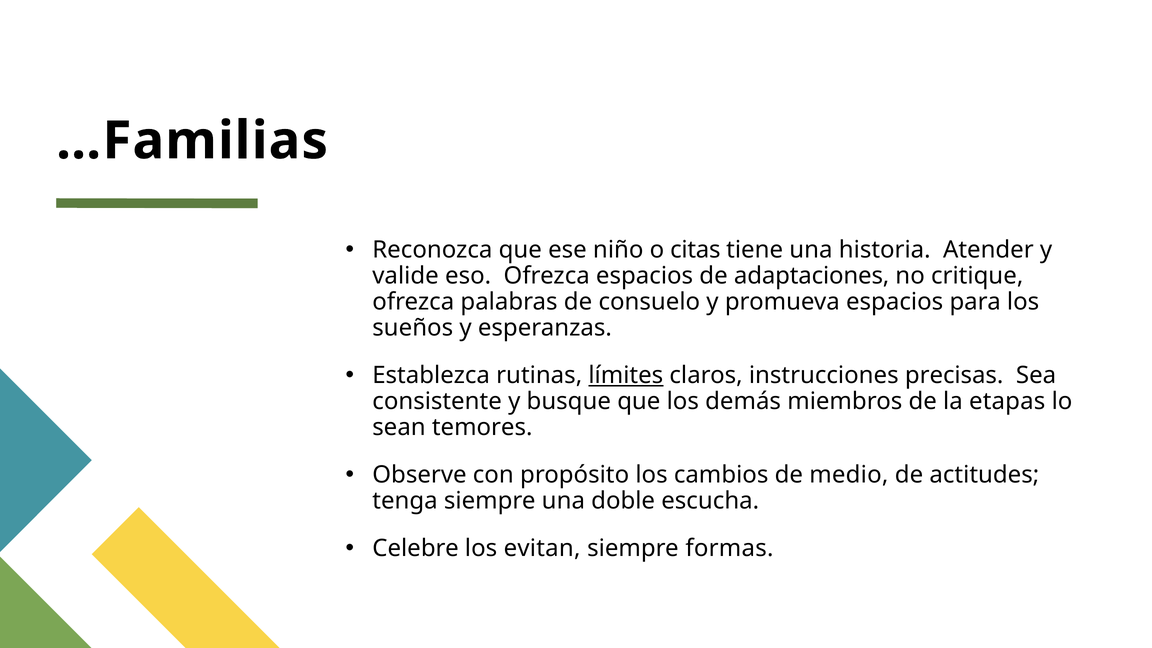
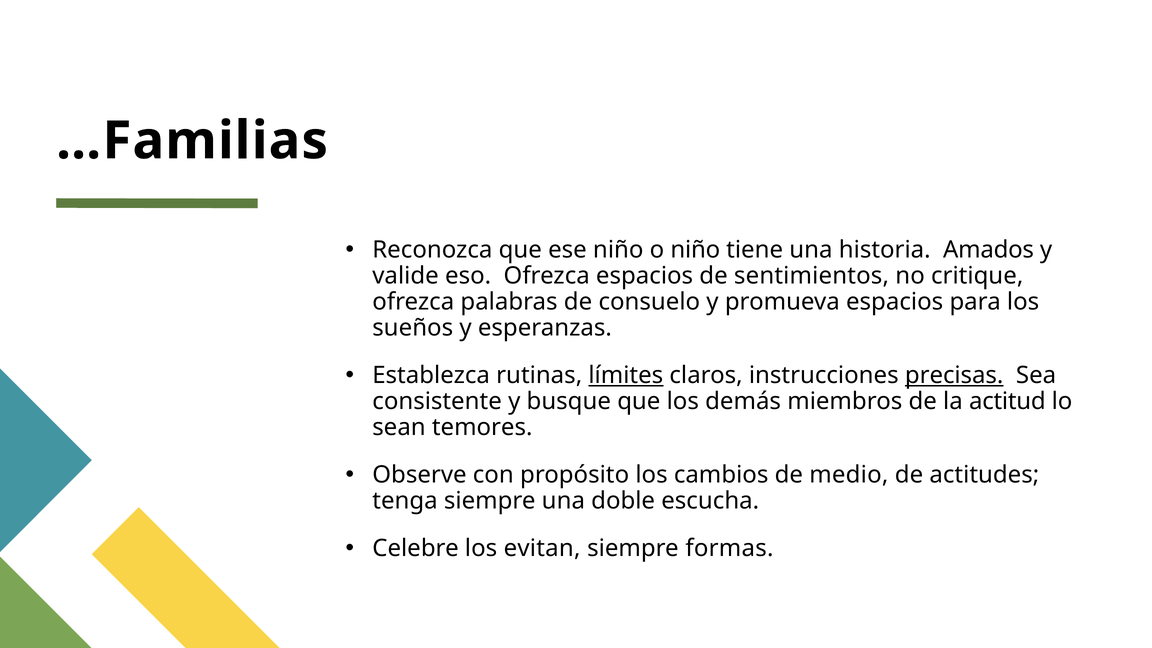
o citas: citas -> niño
Atender: Atender -> Amados
adaptaciones: adaptaciones -> sentimientos
precisas underline: none -> present
etapas: etapas -> actitud
